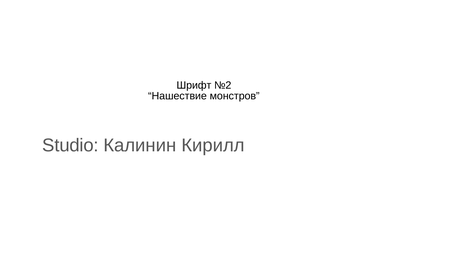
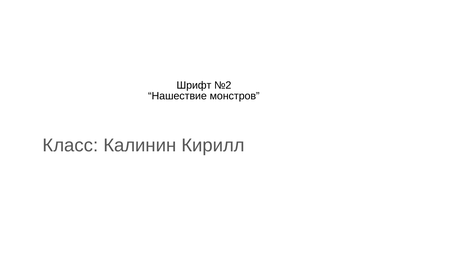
Studio: Studio -> Класс
